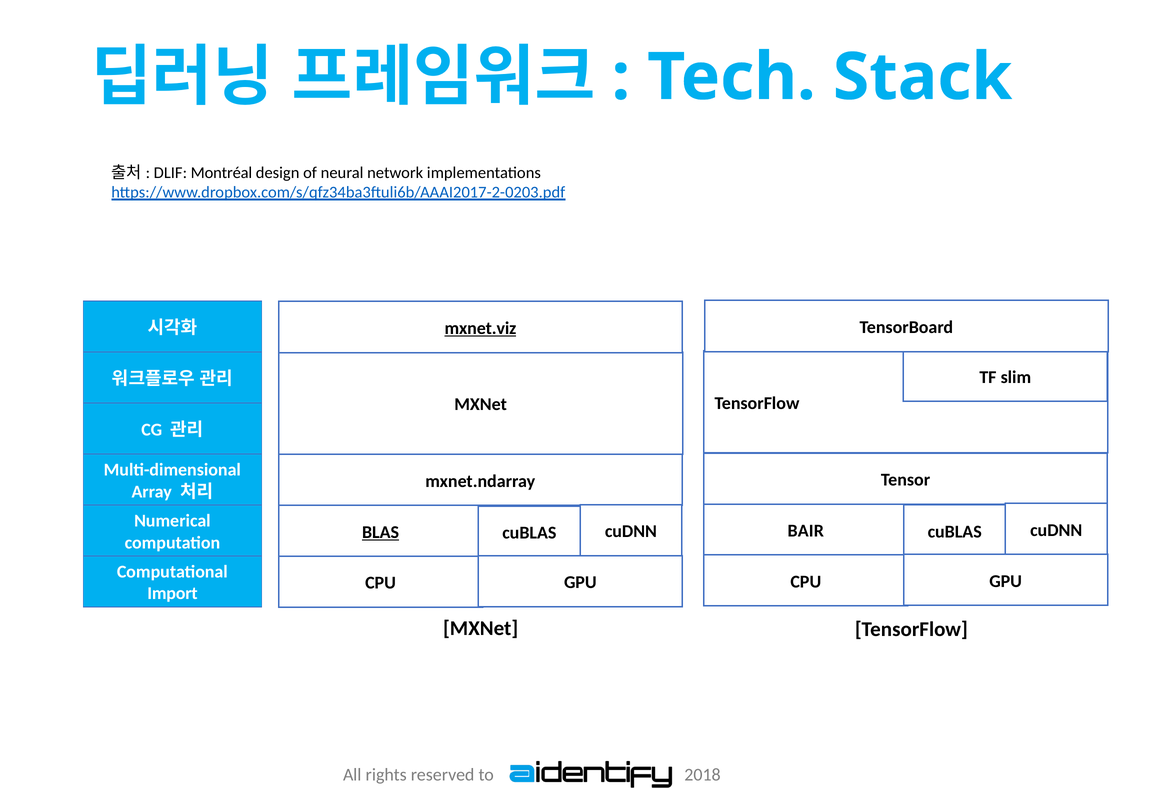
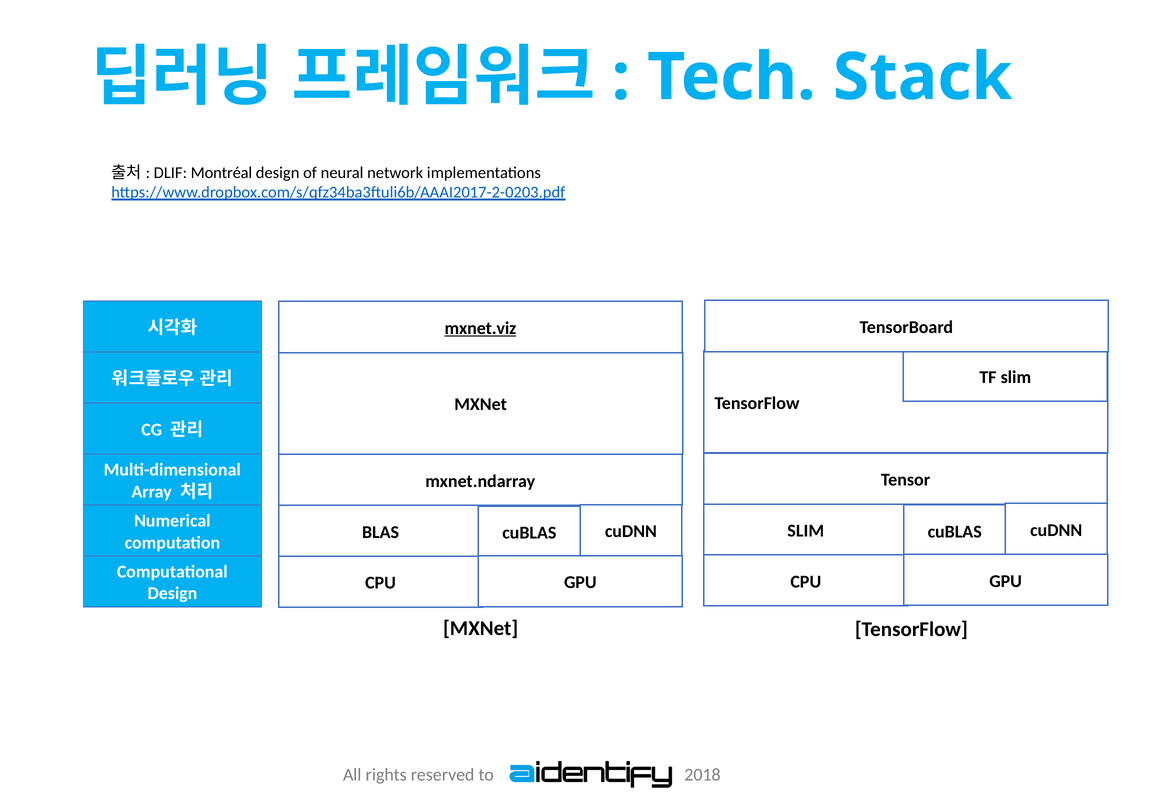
BAIR at (806, 531): BAIR -> SLIM
BLAS underline: present -> none
Import at (173, 593): Import -> Design
